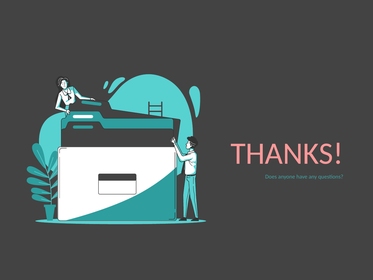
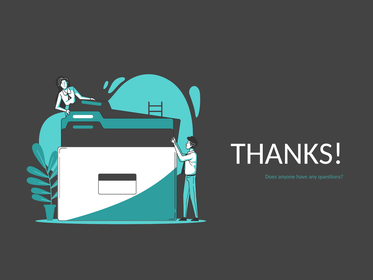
THANKS colour: pink -> white
